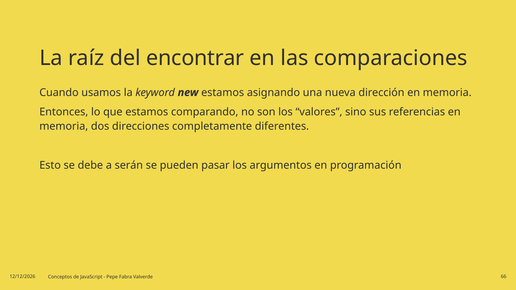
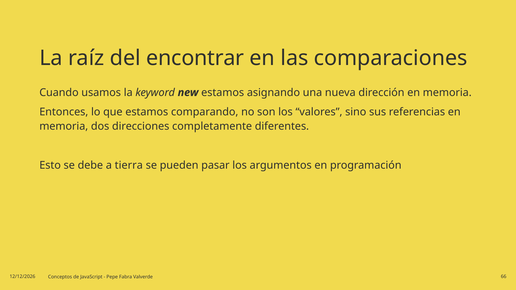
serán: serán -> tierra
